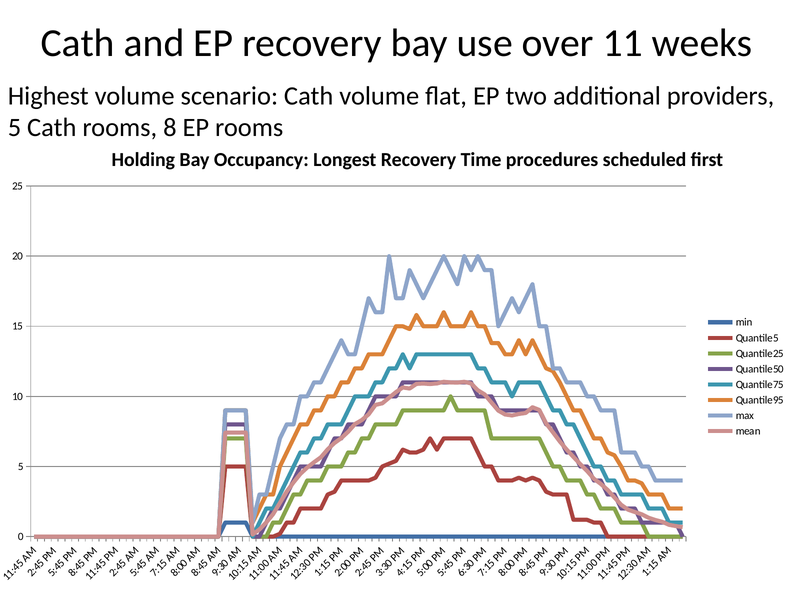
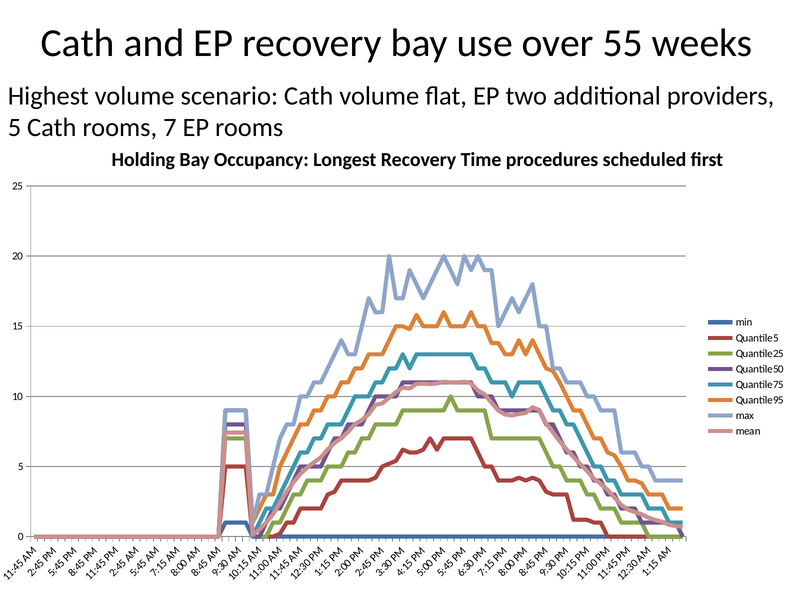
11: 11 -> 55
rooms 8: 8 -> 7
